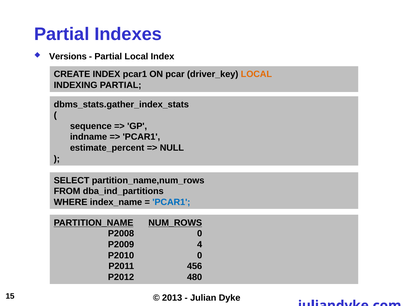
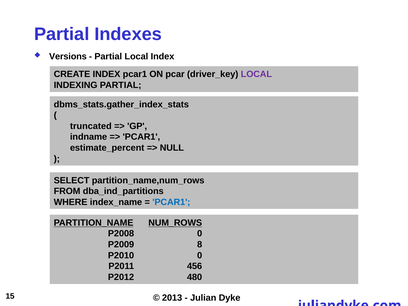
LOCAL at (256, 74) colour: orange -> purple
sequence: sequence -> truncated
4: 4 -> 8
